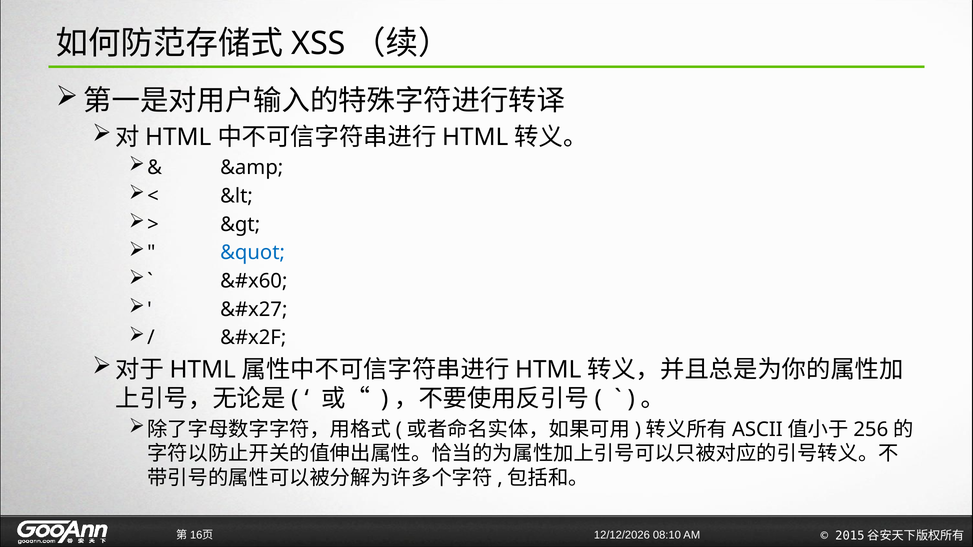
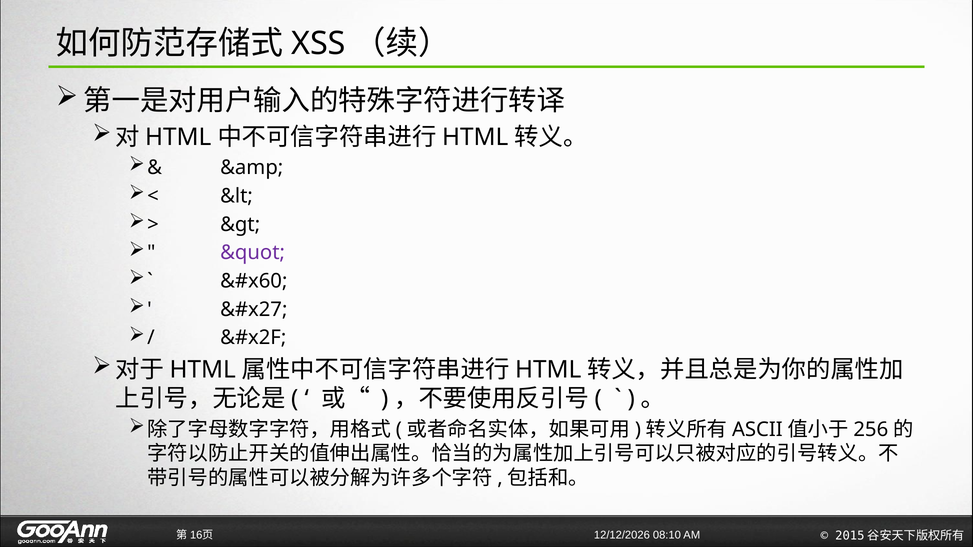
&quot colour: blue -> purple
